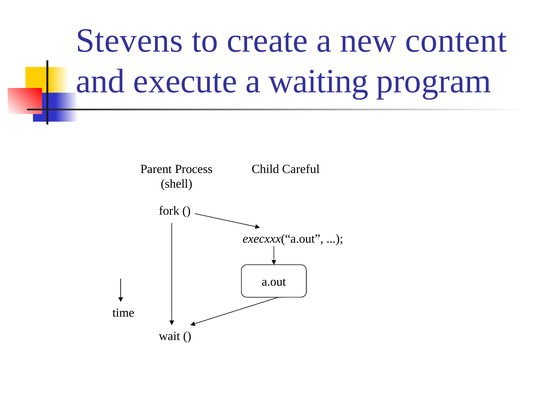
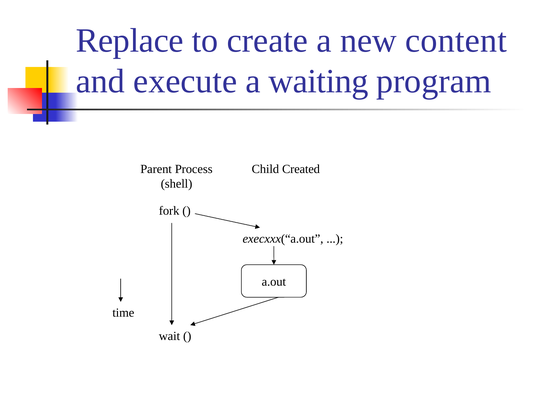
Stevens: Stevens -> Replace
Careful: Careful -> Created
